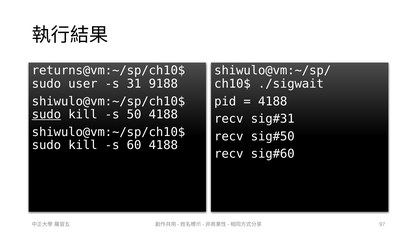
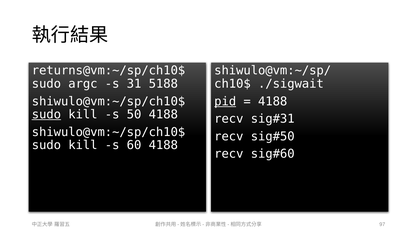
user: user -> argc
9188: 9188 -> 5188
pid underline: none -> present
